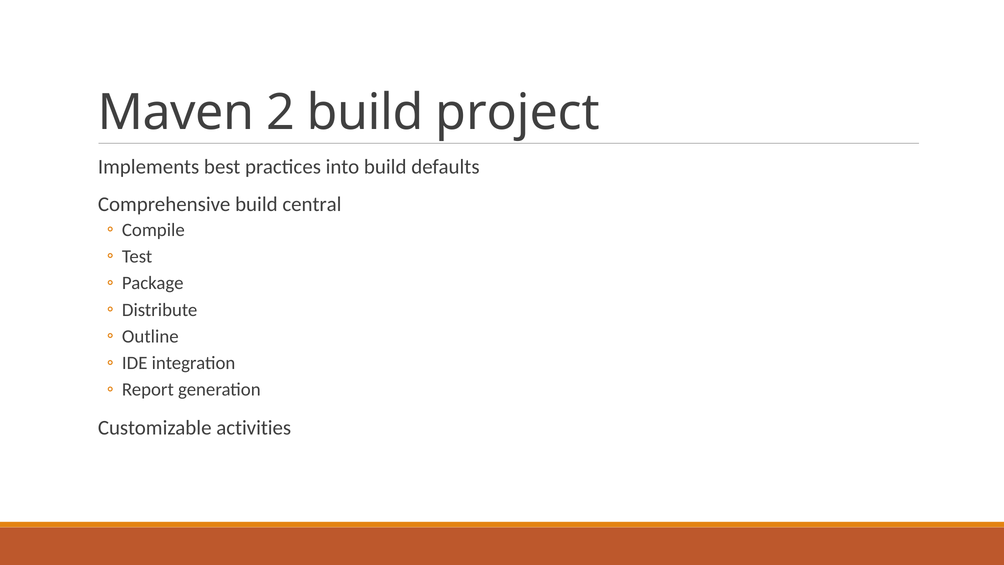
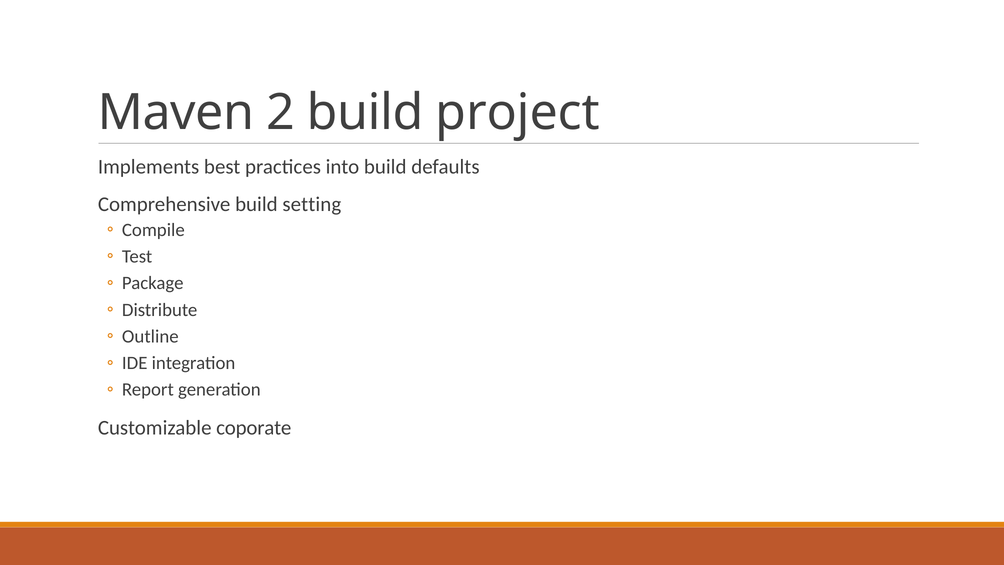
central: central -> setting
activities: activities -> coporate
